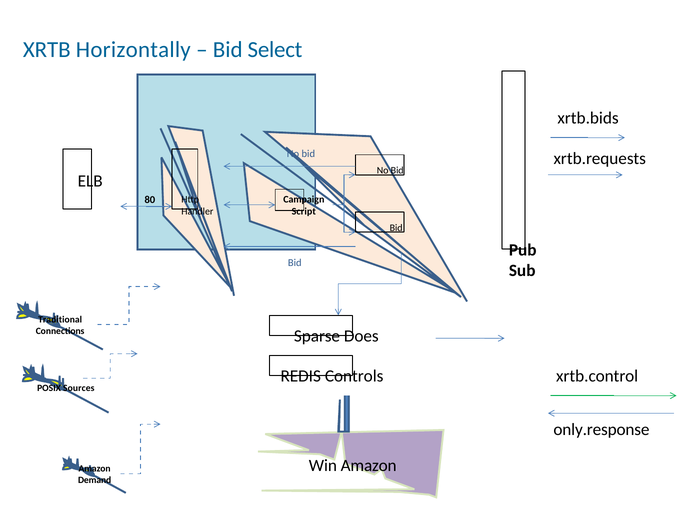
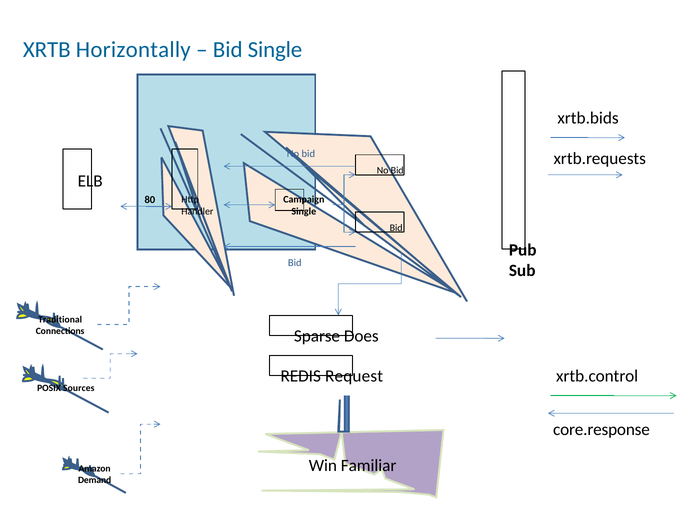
Bid Select: Select -> Single
Script at (304, 211): Script -> Single
Controls: Controls -> Request
only.response: only.response -> core.response
Win Amazon: Amazon -> Familiar
